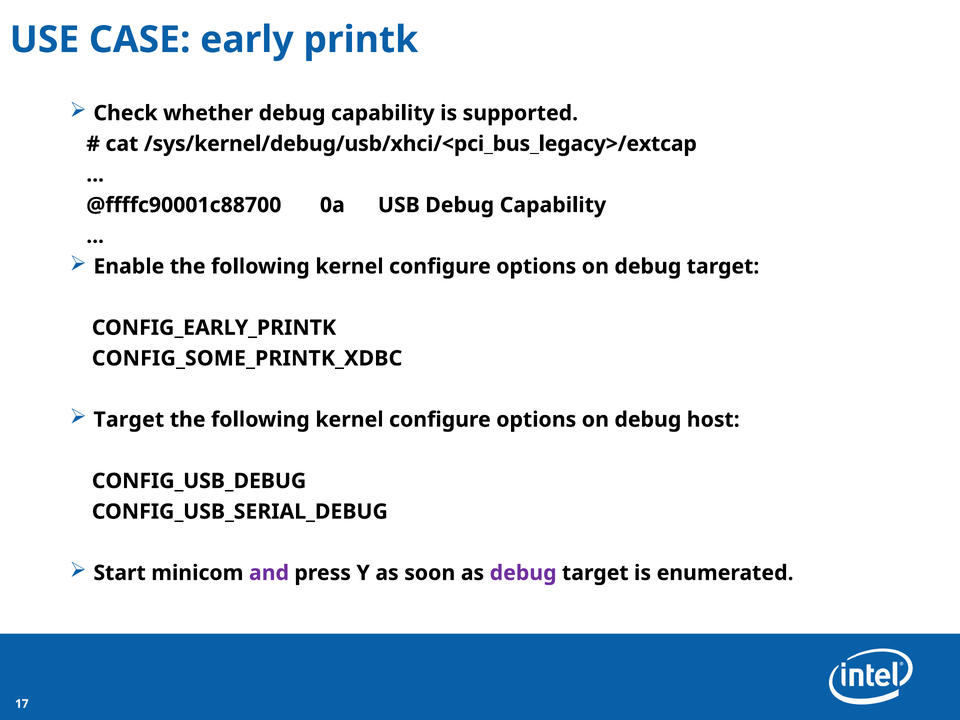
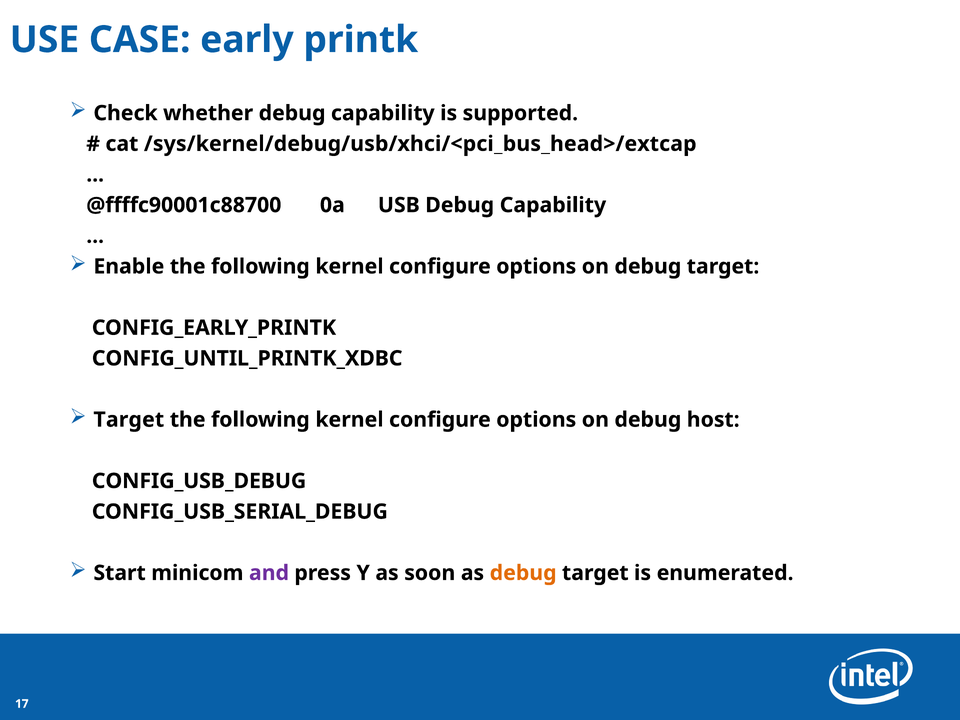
/sys/kernel/debug/usb/xhci/<pci_bus_legacy>/extcap: /sys/kernel/debug/usb/xhci/<pci_bus_legacy>/extcap -> /sys/kernel/debug/usb/xhci/<pci_bus_head>/extcap
CONFIG_SOME_PRINTK_XDBC: CONFIG_SOME_PRINTK_XDBC -> CONFIG_UNTIL_PRINTK_XDBC
debug at (523, 573) colour: purple -> orange
